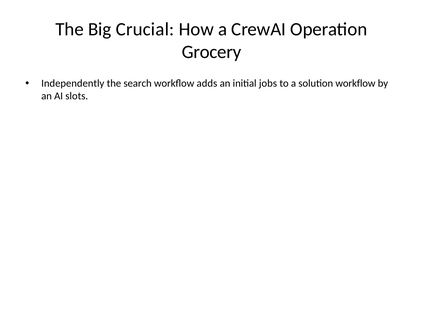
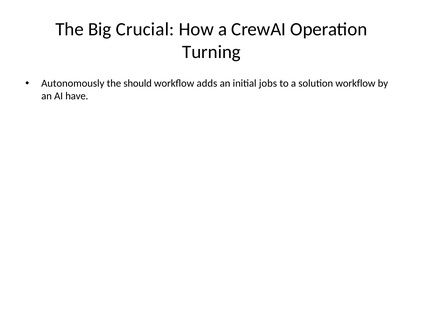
Grocery: Grocery -> Turning
Independently: Independently -> Autonomously
search: search -> should
slots: slots -> have
